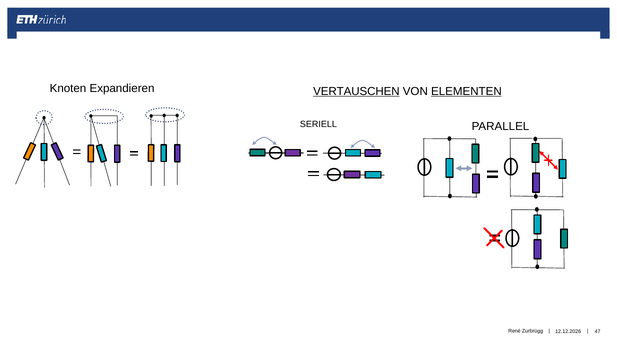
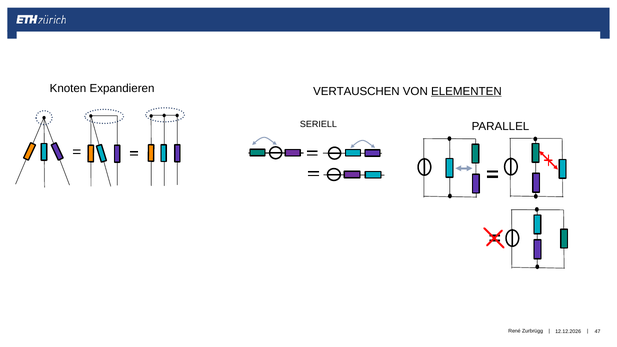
VERTAUSCHEN underline: present -> none
